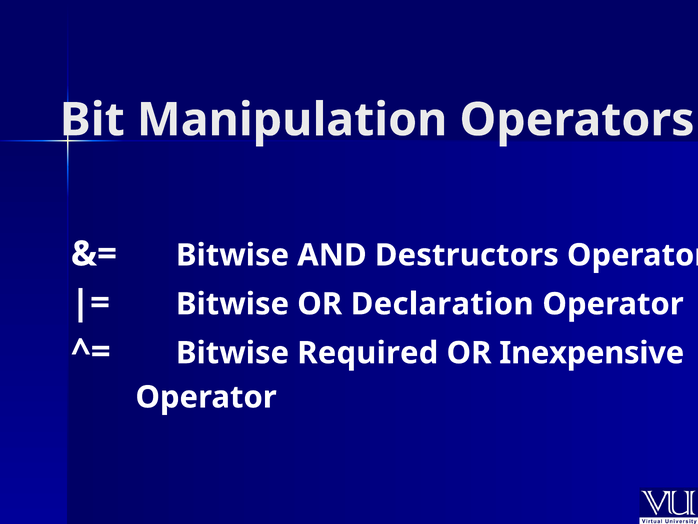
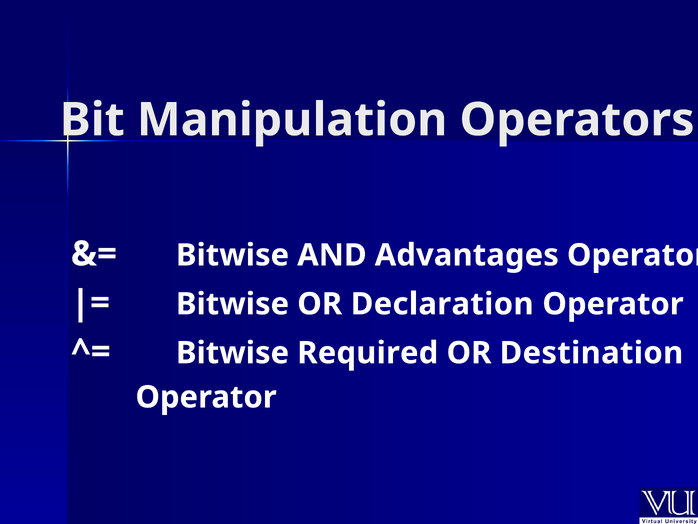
Destructors: Destructors -> Advantages
Inexpensive: Inexpensive -> Destination
